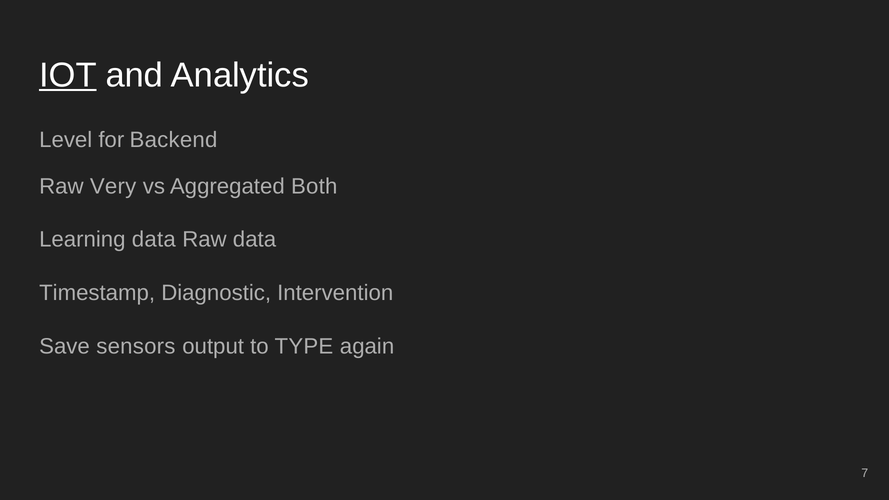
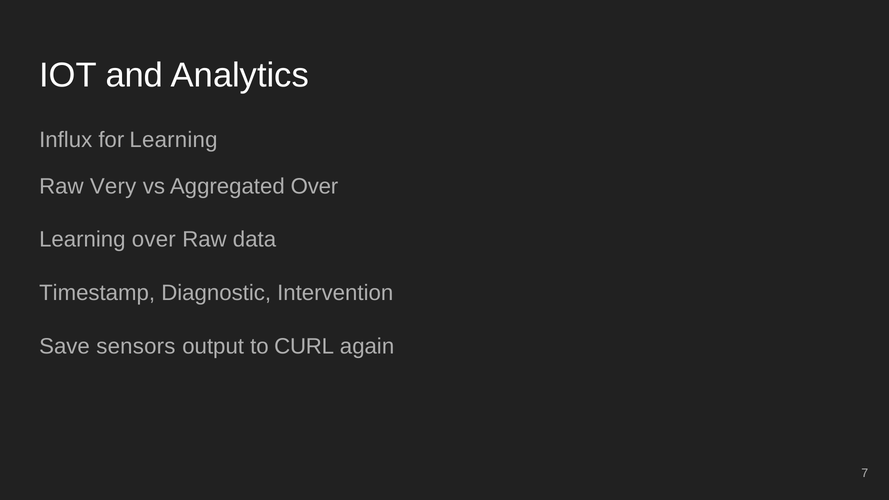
IOT underline: present -> none
Level: Level -> Influx
for Backend: Backend -> Learning
Aggregated Both: Both -> Over
Learning data: data -> over
TYPE: TYPE -> CURL
